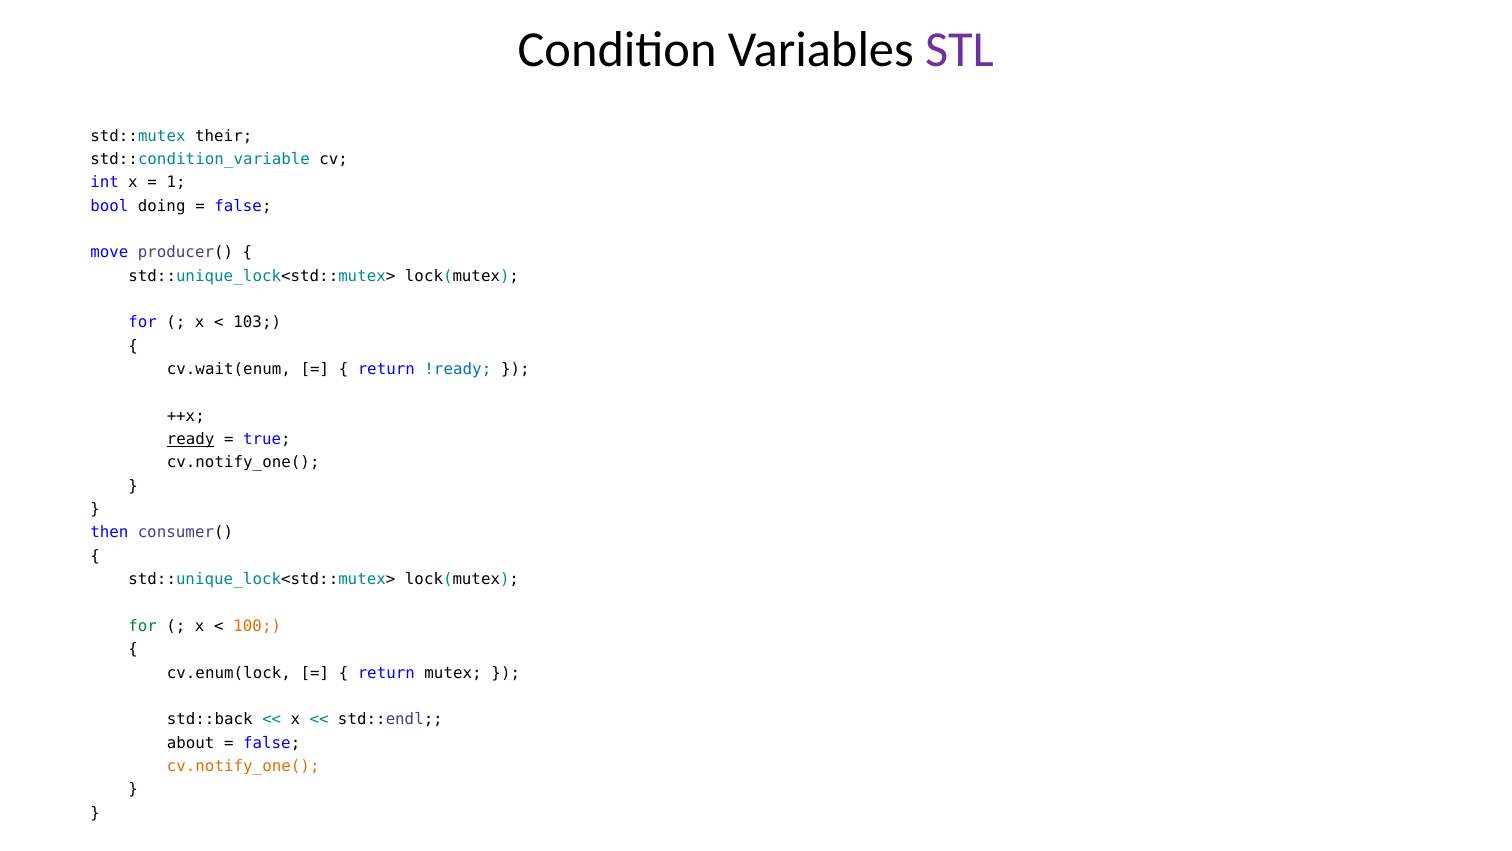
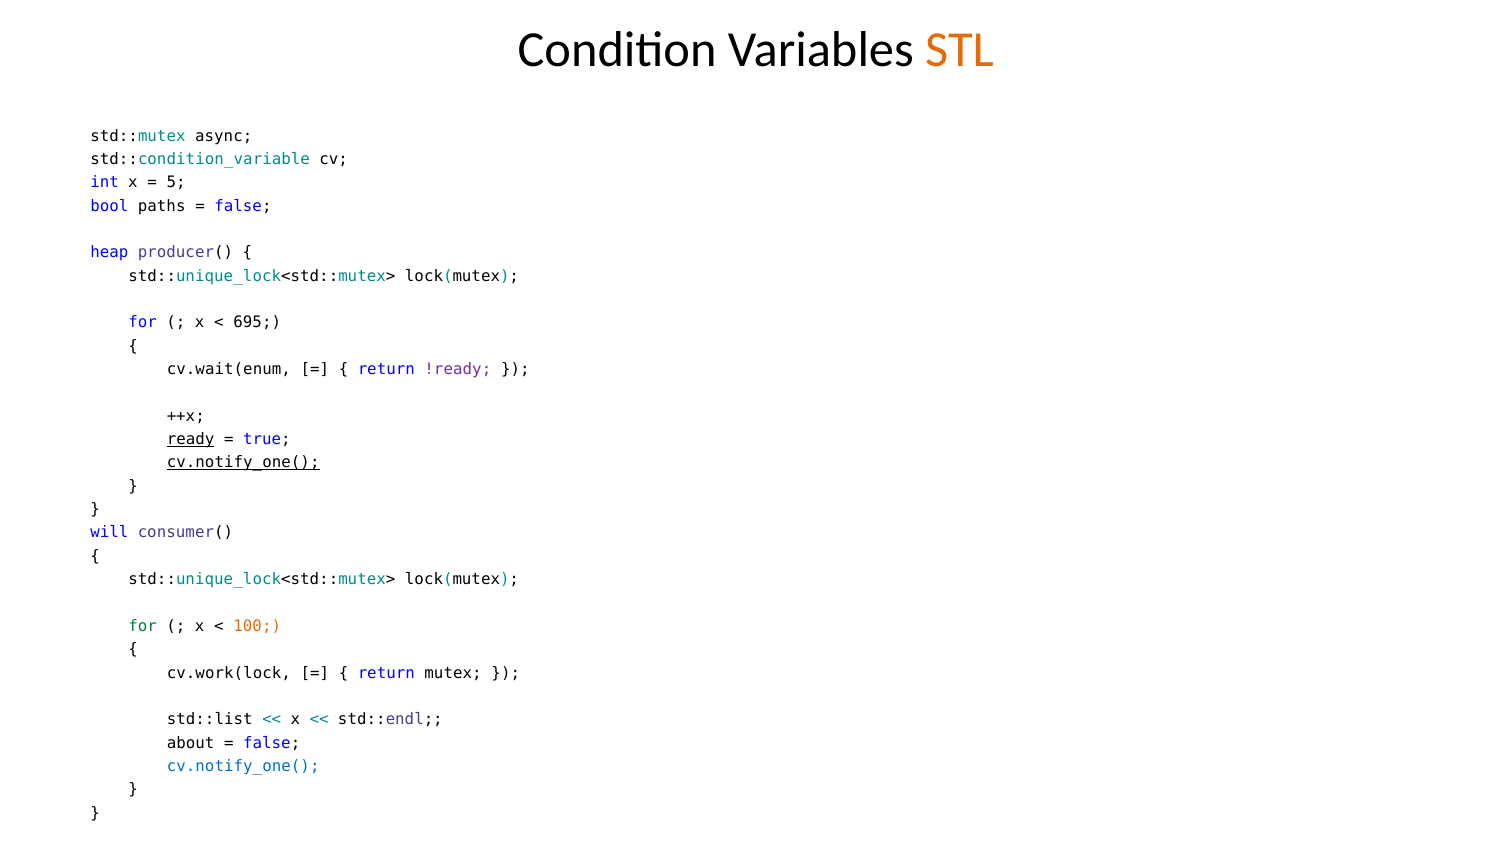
STL colour: purple -> orange
their: their -> async
1: 1 -> 5
doing: doing -> paths
move: move -> heap
103: 103 -> 695
!ready colour: blue -> purple
cv.notify_one( at (243, 462) underline: none -> present
then: then -> will
cv.enum(lock: cv.enum(lock -> cv.work(lock
std::back: std::back -> std::list
cv.notify_one( at (243, 766) colour: orange -> blue
